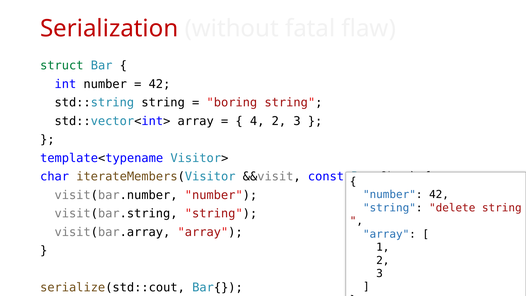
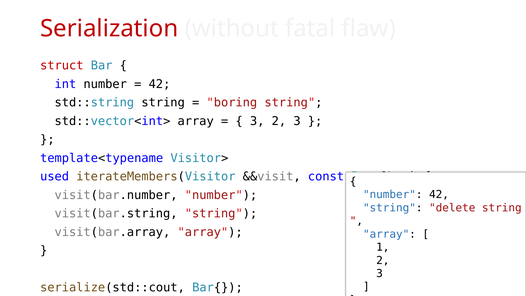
struct colour: green -> red
4 at (257, 121): 4 -> 3
char: char -> used
